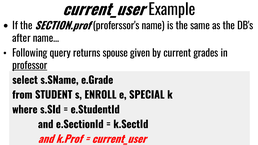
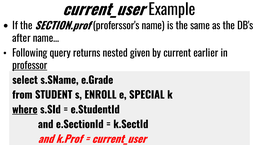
spouse: spouse -> nested
grades: grades -> earlier
where underline: none -> present
